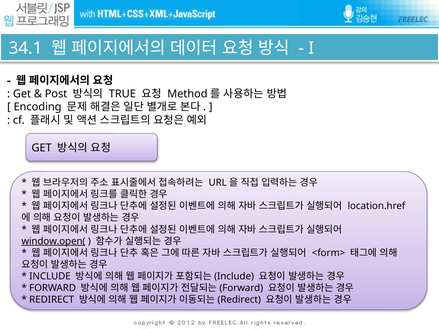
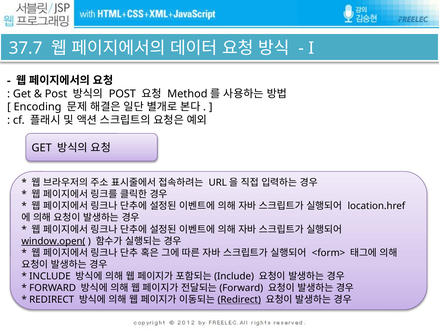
34.1: 34.1 -> 37.7
TRUE at (122, 94): TRUE -> POST
Redirect at (239, 300) underline: none -> present
